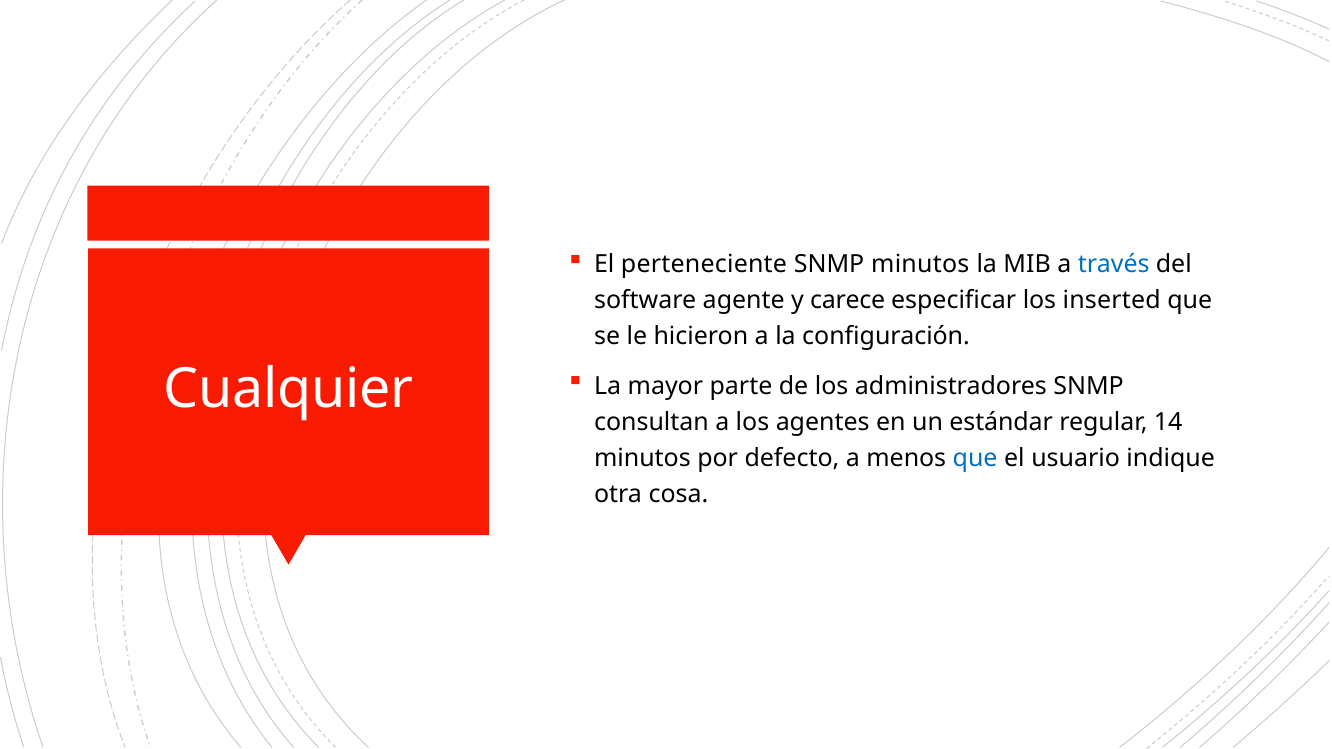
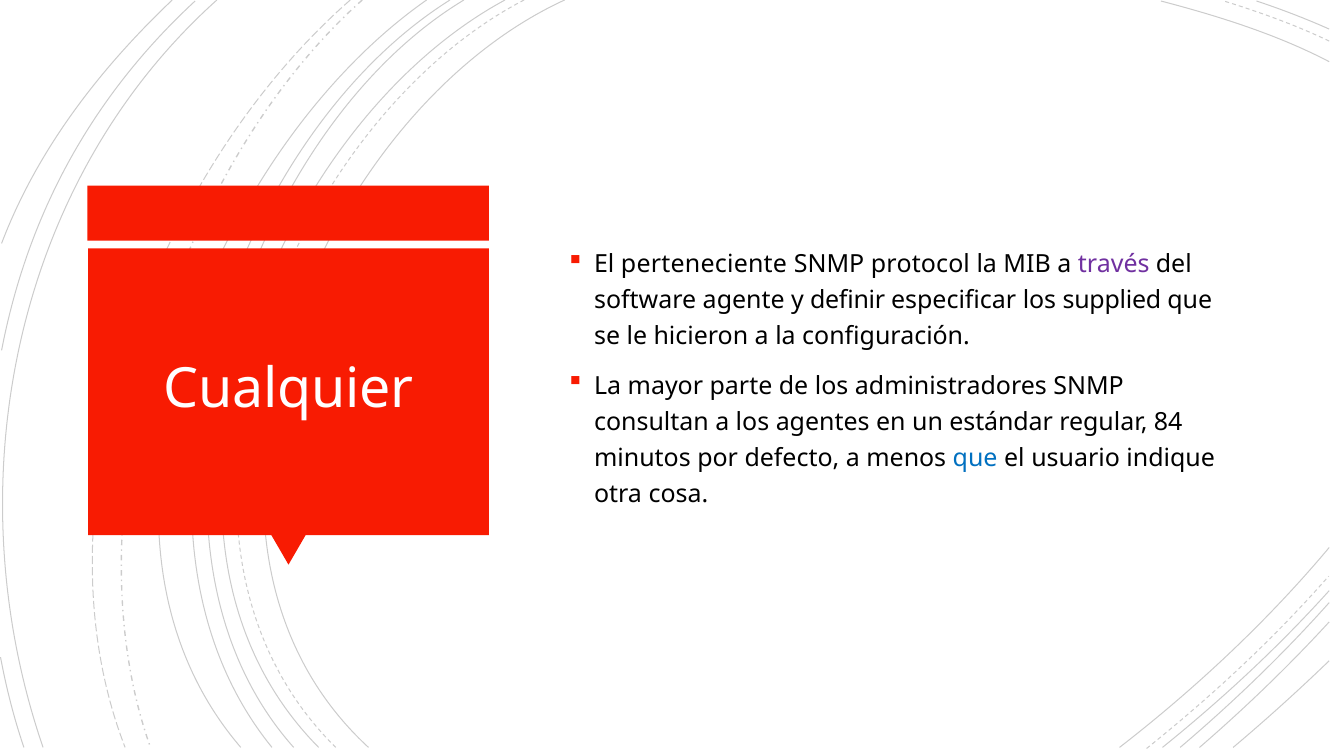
SNMP minutos: minutos -> protocol
través colour: blue -> purple
carece: carece -> definir
inserted: inserted -> supplied
14: 14 -> 84
